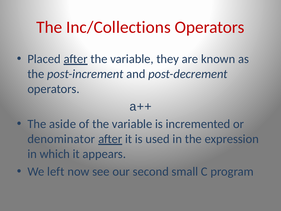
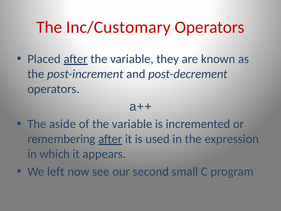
Inc/Collections: Inc/Collections -> Inc/Customary
denominator: denominator -> remembering
